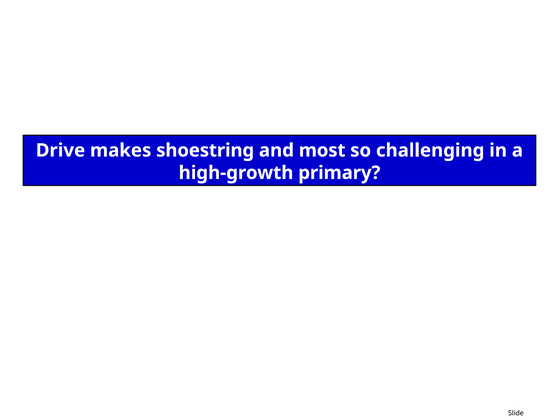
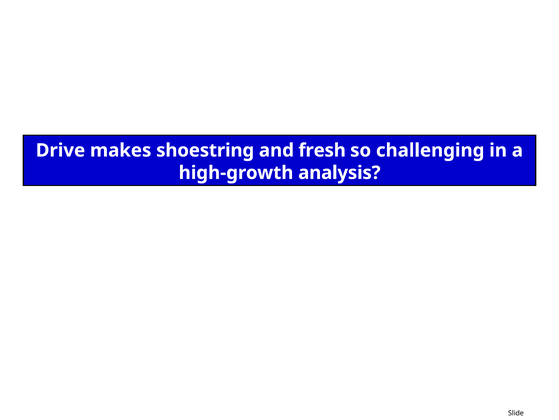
most: most -> fresh
primary: primary -> analysis
